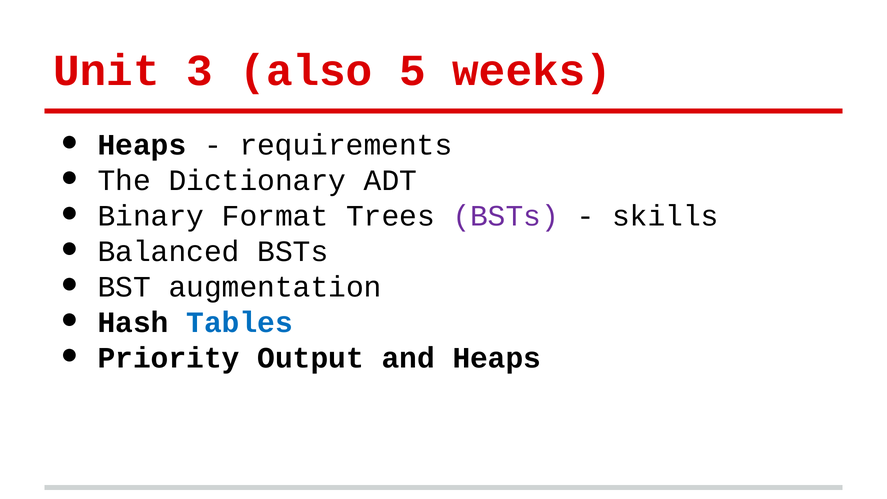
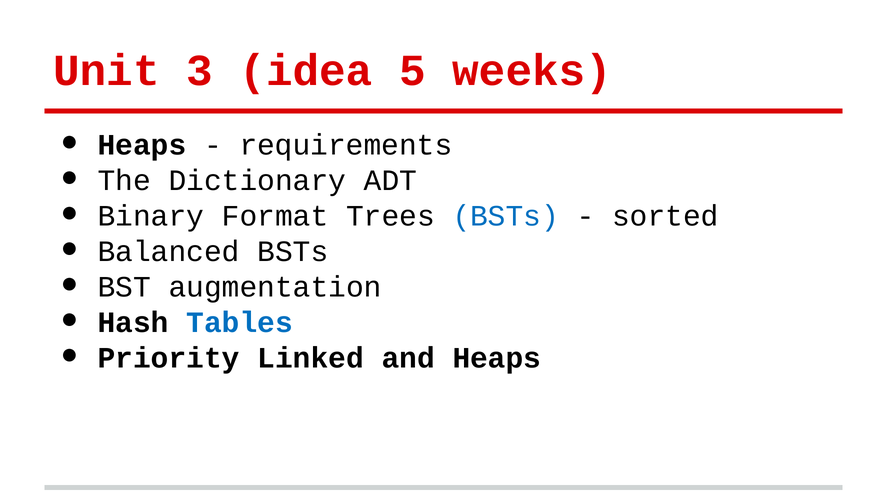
also: also -> idea
BSTs at (506, 216) colour: purple -> blue
skills: skills -> sorted
Output: Output -> Linked
